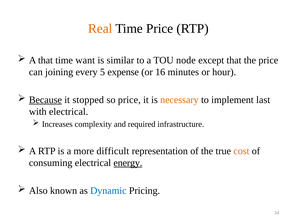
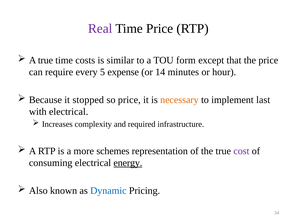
Real colour: orange -> purple
A that: that -> true
want: want -> costs
node: node -> form
joining: joining -> require
16: 16 -> 14
Because underline: present -> none
difficult: difficult -> schemes
cost colour: orange -> purple
